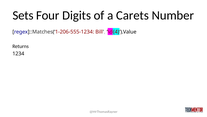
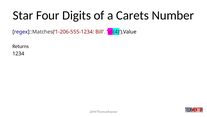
Sets: Sets -> Star
